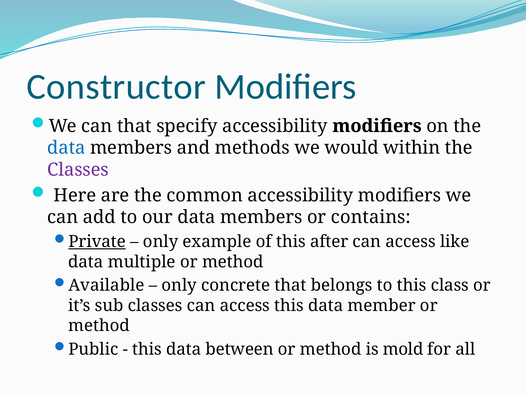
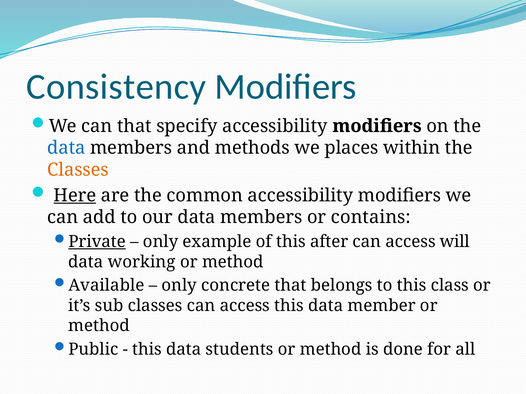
Constructor: Constructor -> Consistency
would: would -> places
Classes at (78, 170) colour: purple -> orange
Here underline: none -> present
like: like -> will
multiple: multiple -> working
between: between -> students
mold: mold -> done
